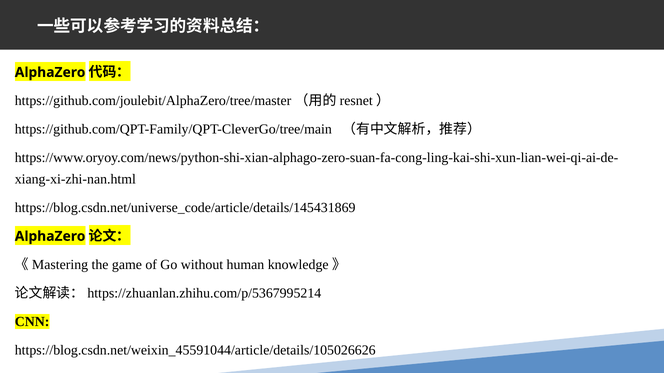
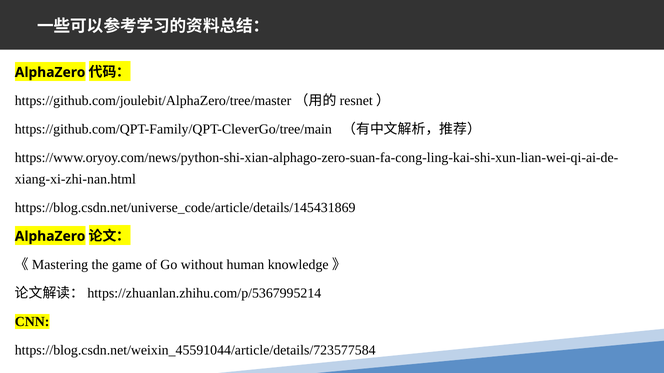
https://blog.csdn.net/weixin_45591044/article/details/105026626: https://blog.csdn.net/weixin_45591044/article/details/105026626 -> https://blog.csdn.net/weixin_45591044/article/details/723577584
